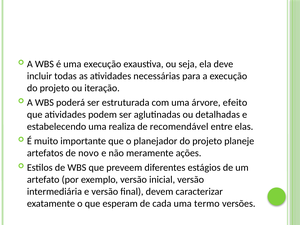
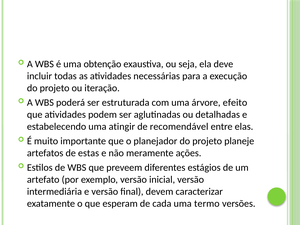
uma execução: execução -> obtenção
realiza: realiza -> atingir
novo: novo -> estas
